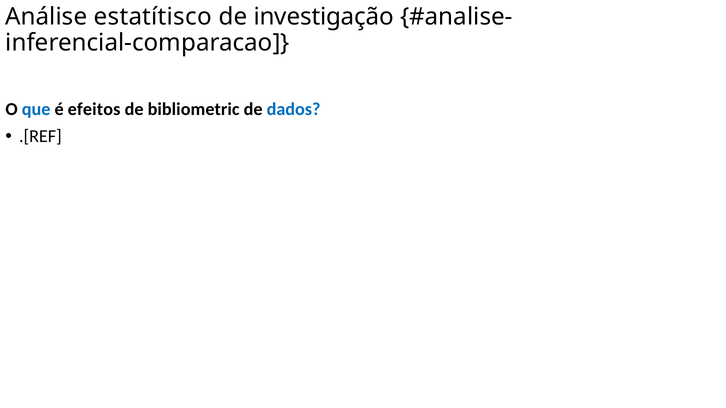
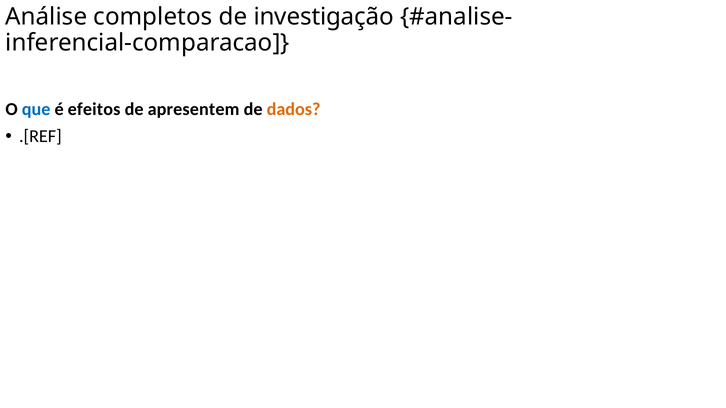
estatítisco: estatítisco -> completos
bibliometric: bibliometric -> apresentem
dados colour: blue -> orange
